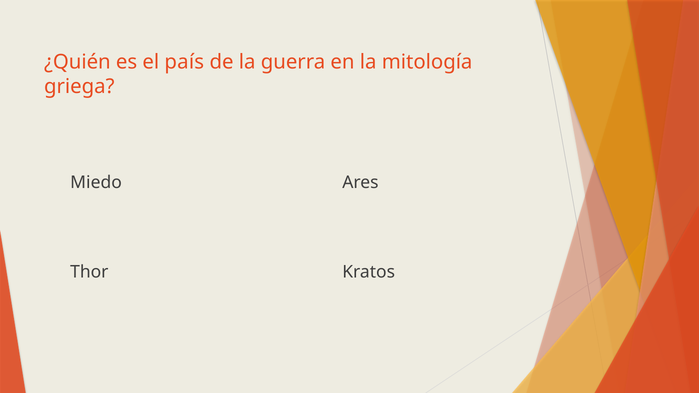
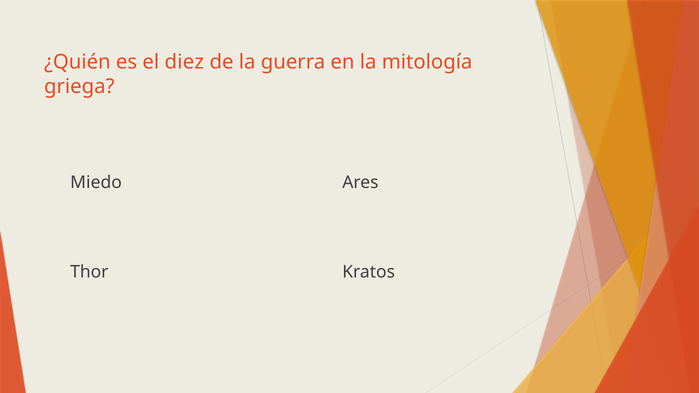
país: país -> diez
